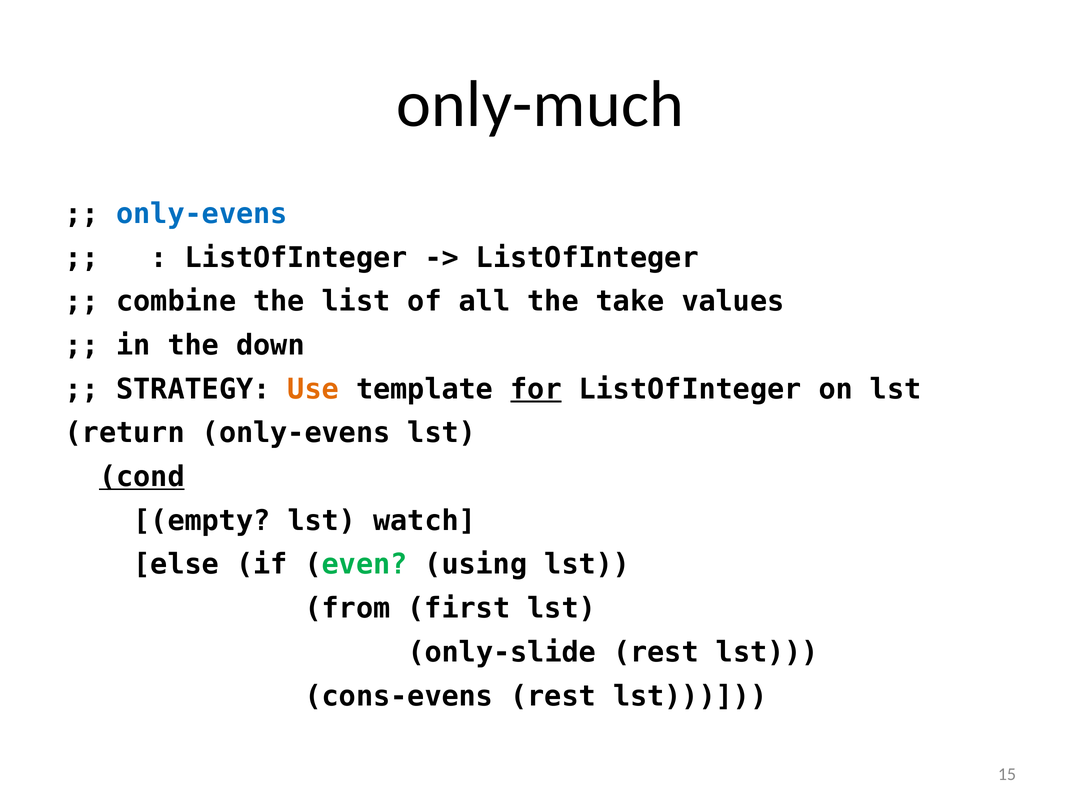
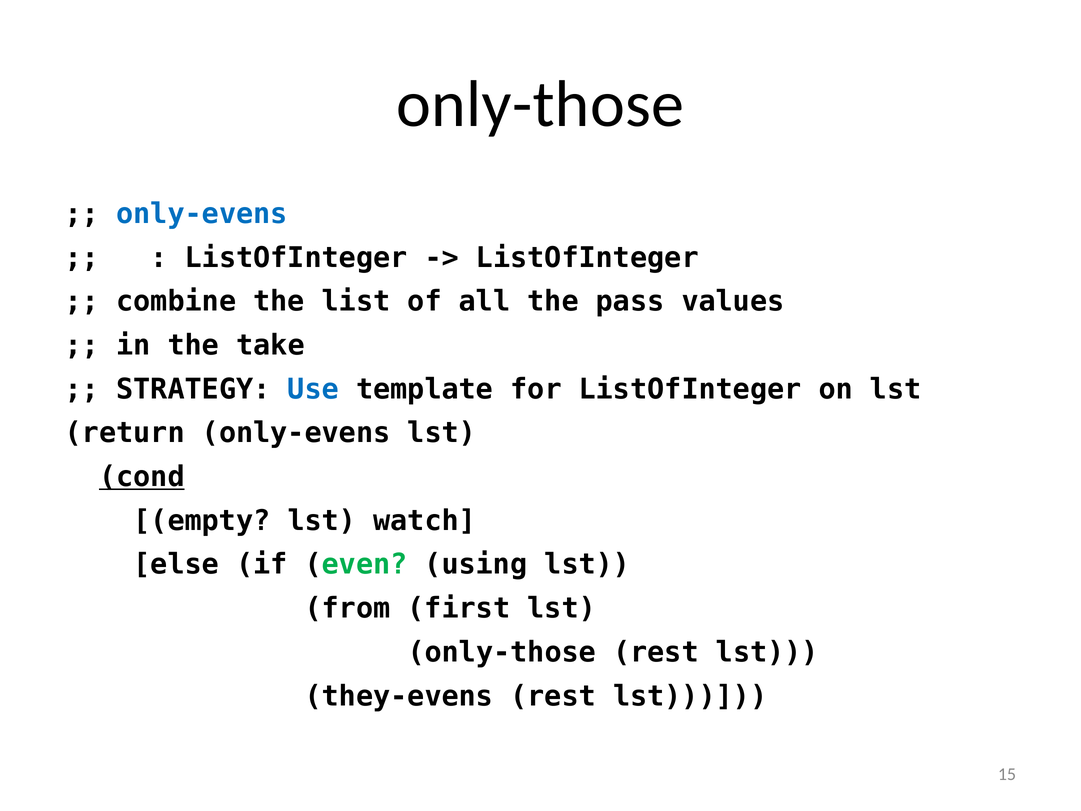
only-much at (540, 105): only-much -> only-those
take: take -> pass
down: down -> take
Use colour: orange -> blue
for underline: present -> none
only-slide at (502, 652): only-slide -> only-those
cons-evens: cons-evens -> they-evens
